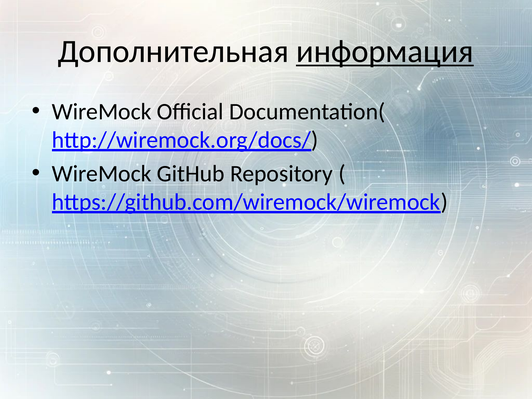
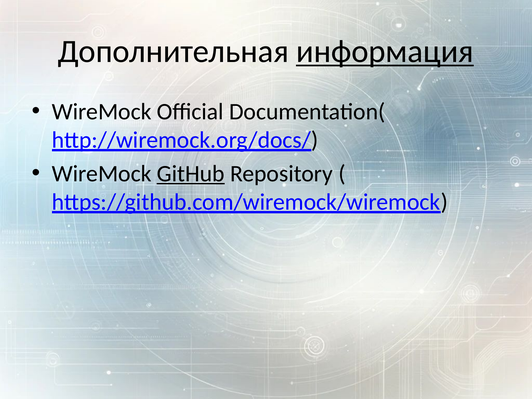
GitHub underline: none -> present
